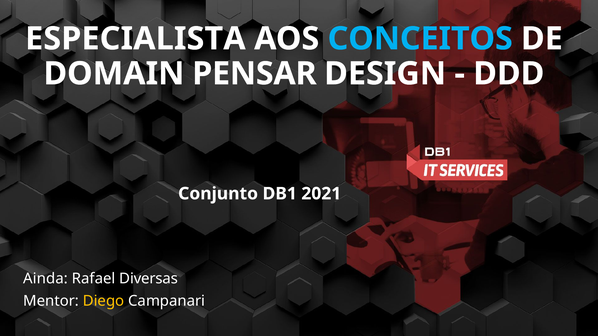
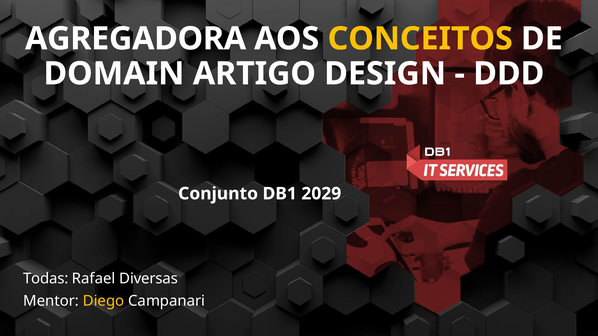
ESPECIALISTA: ESPECIALISTA -> AGREGADORA
CONCEITOS colour: light blue -> yellow
PENSAR: PENSAR -> ARTIGO
2021: 2021 -> 2029
Ainda: Ainda -> Todas
